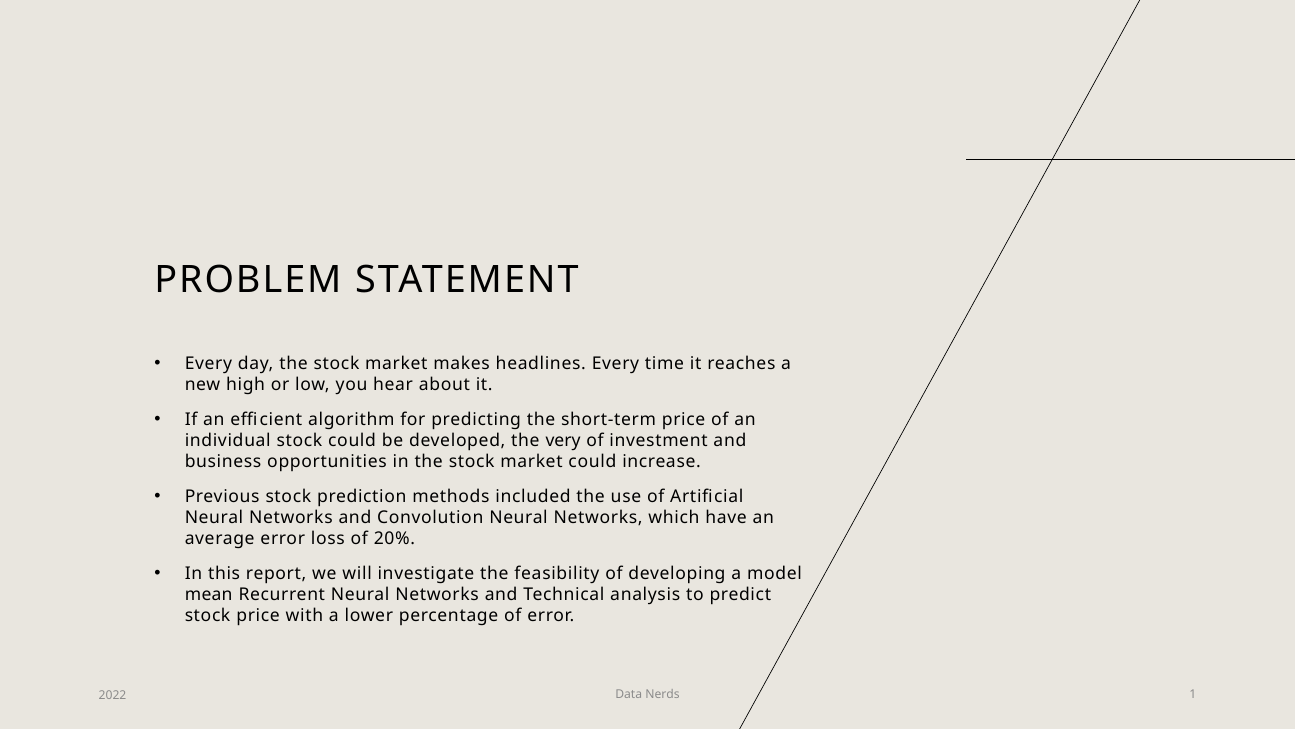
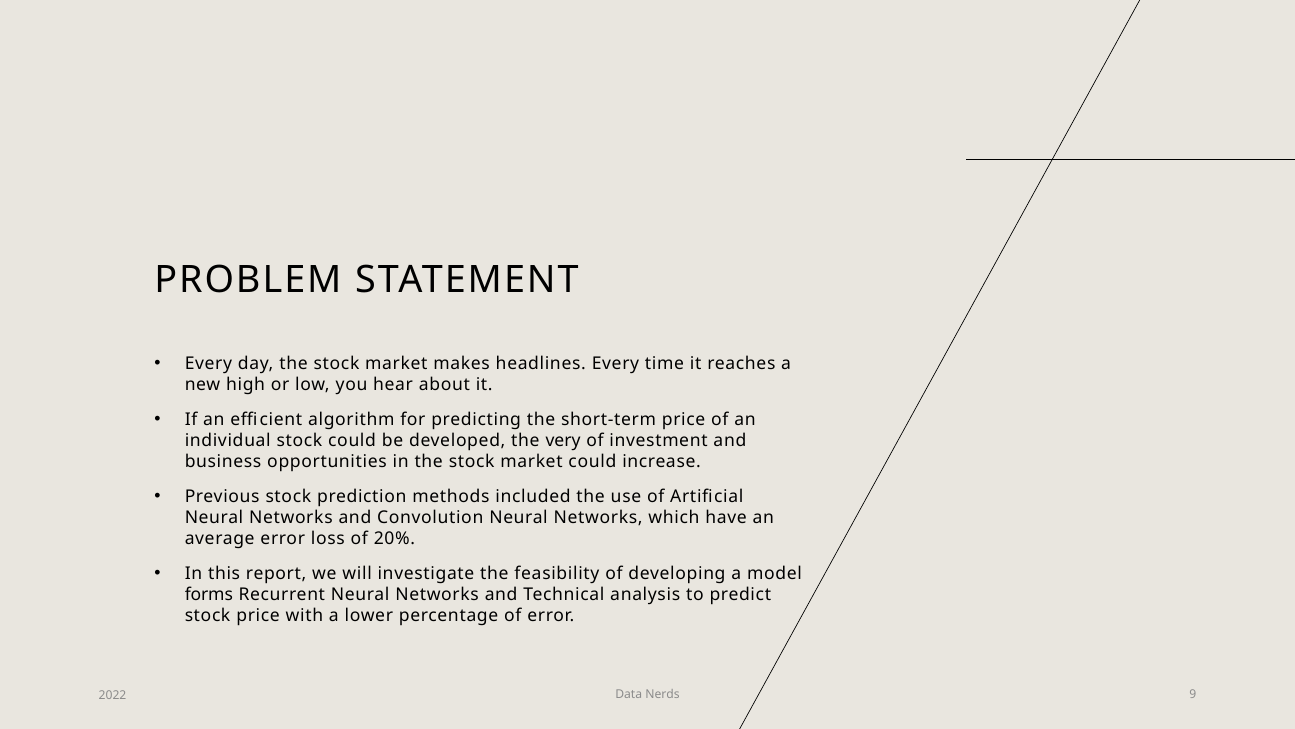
mean: mean -> forms
1: 1 -> 9
